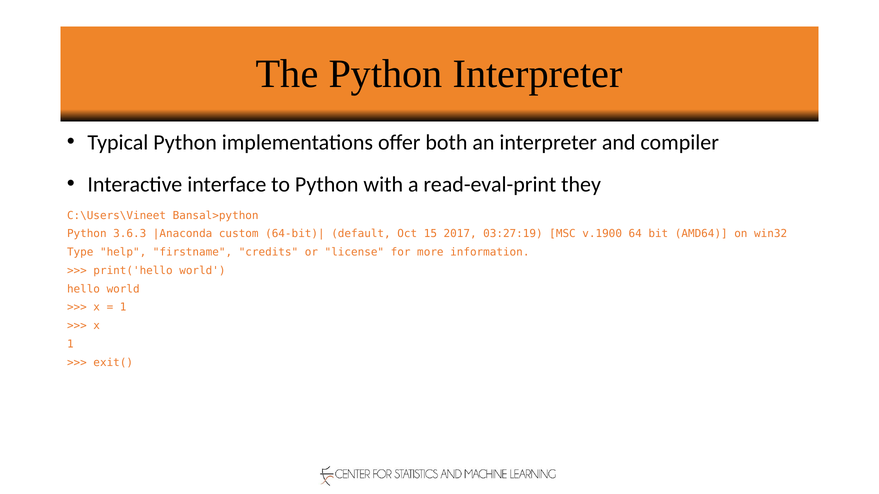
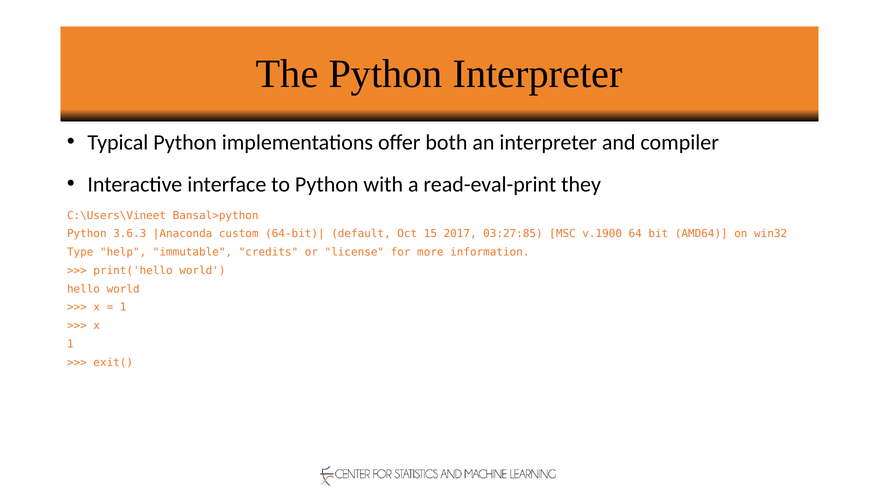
03:27:19: 03:27:19 -> 03:27:85
firstname: firstname -> immutable
